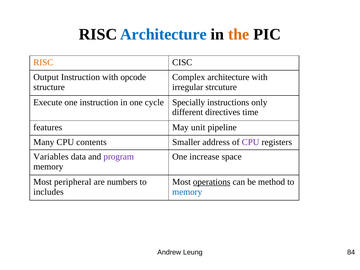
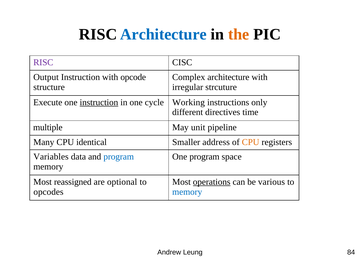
RISC at (43, 62) colour: orange -> purple
instruction at (99, 102) underline: none -> present
Specially: Specially -> Working
features: features -> multiple
contents: contents -> identical
CPU at (251, 142) colour: purple -> orange
program at (119, 157) colour: purple -> blue
One increase: increase -> program
peripheral: peripheral -> reassigned
numbers: numbers -> optional
method: method -> various
includes: includes -> opcodes
